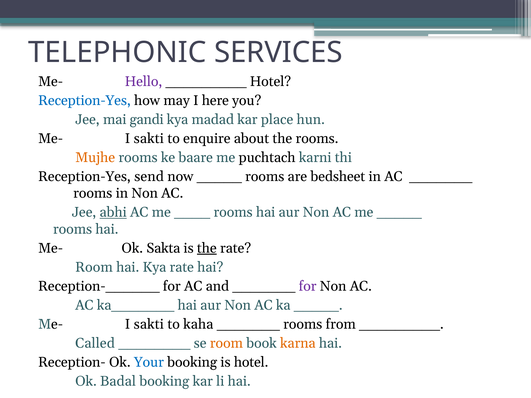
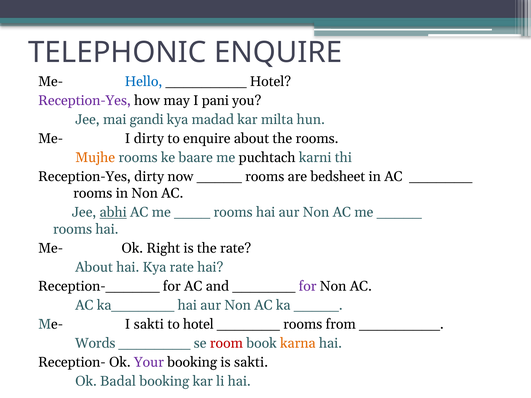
TELEPHONIC SERVICES: SERVICES -> ENQUIRE
Hello colour: purple -> blue
Reception-Yes at (84, 101) colour: blue -> purple
here: here -> pani
place: place -> milta
sakti at (149, 139): sakti -> dirty
Reception-Yes send: send -> dirty
Sakta: Sakta -> Right
the at (207, 248) underline: present -> none
Room at (94, 267): Room -> About
to kaha: kaha -> hotel
Called: Called -> Words
room at (226, 343) colour: orange -> red
Your colour: blue -> purple
is hotel: hotel -> sakti
